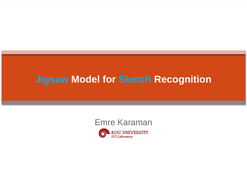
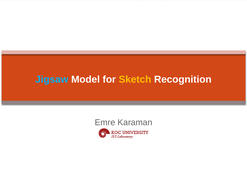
Sketch colour: light blue -> yellow
